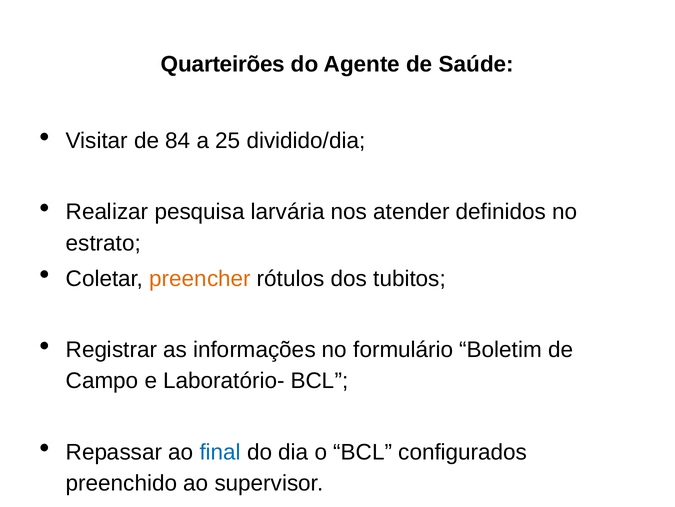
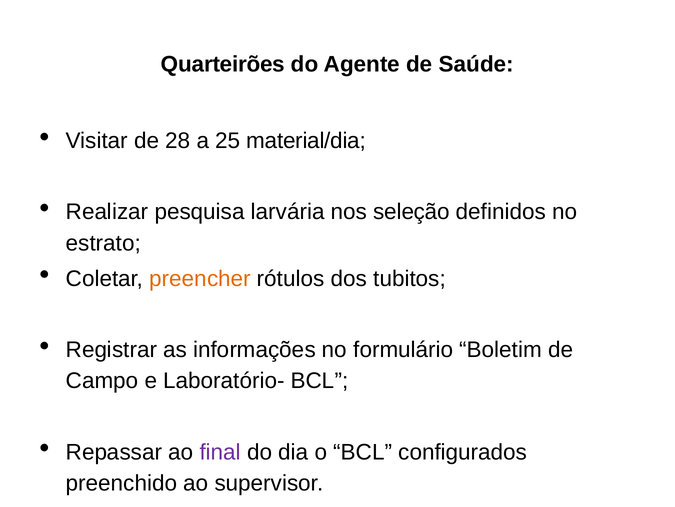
84: 84 -> 28
dividido/dia: dividido/dia -> material/dia
atender: atender -> seleção
final colour: blue -> purple
